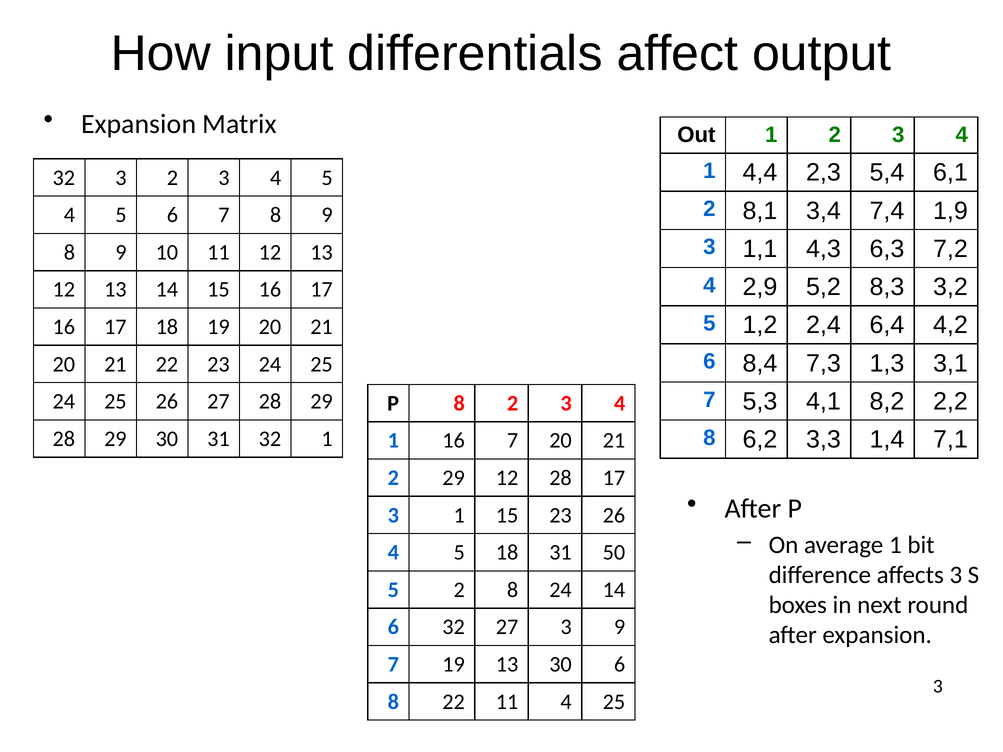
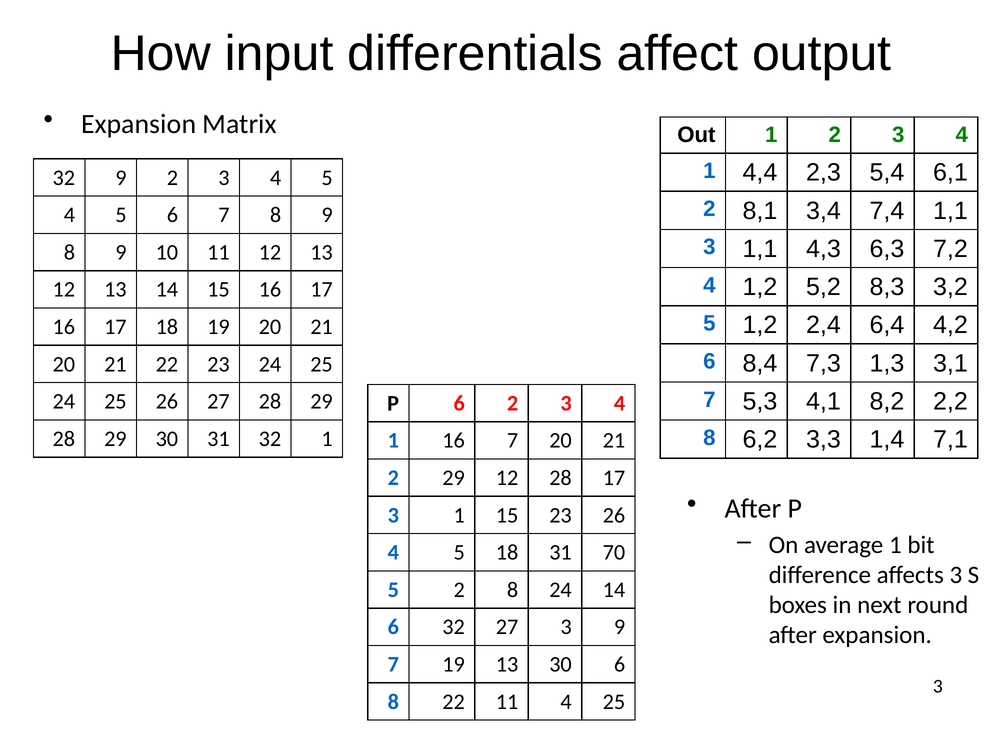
32 3: 3 -> 9
7,4 1,9: 1,9 -> 1,1
4 2,9: 2,9 -> 1,2
P 8: 8 -> 6
50: 50 -> 70
